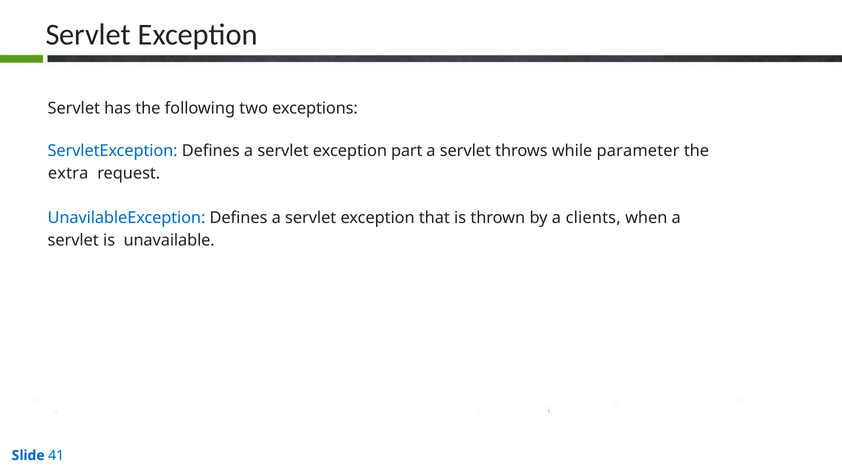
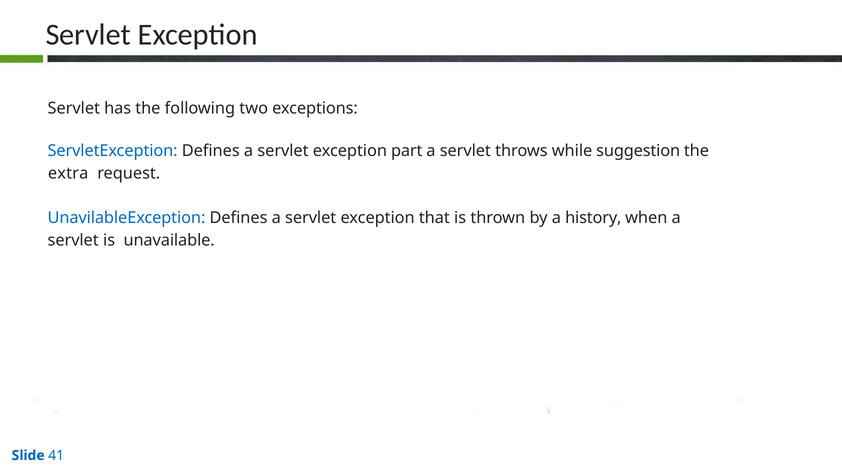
parameter: parameter -> suggestion
clients: clients -> history
